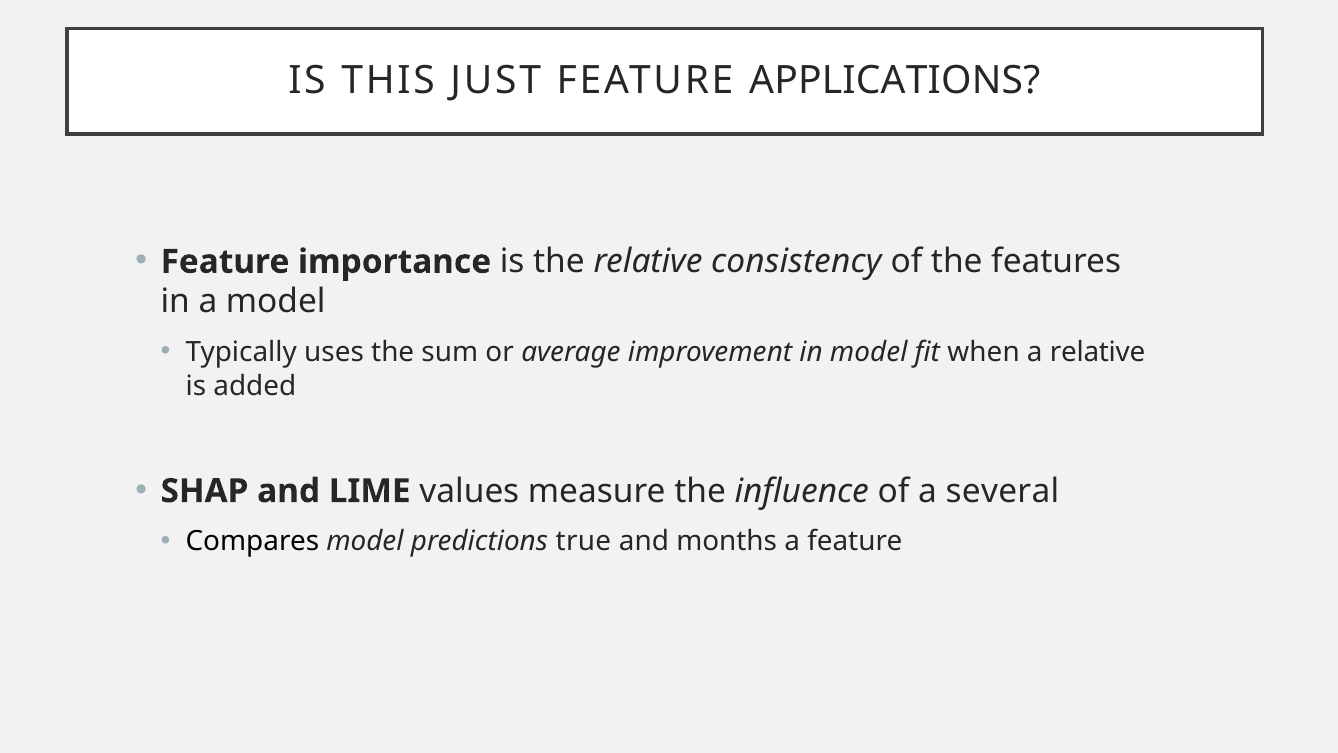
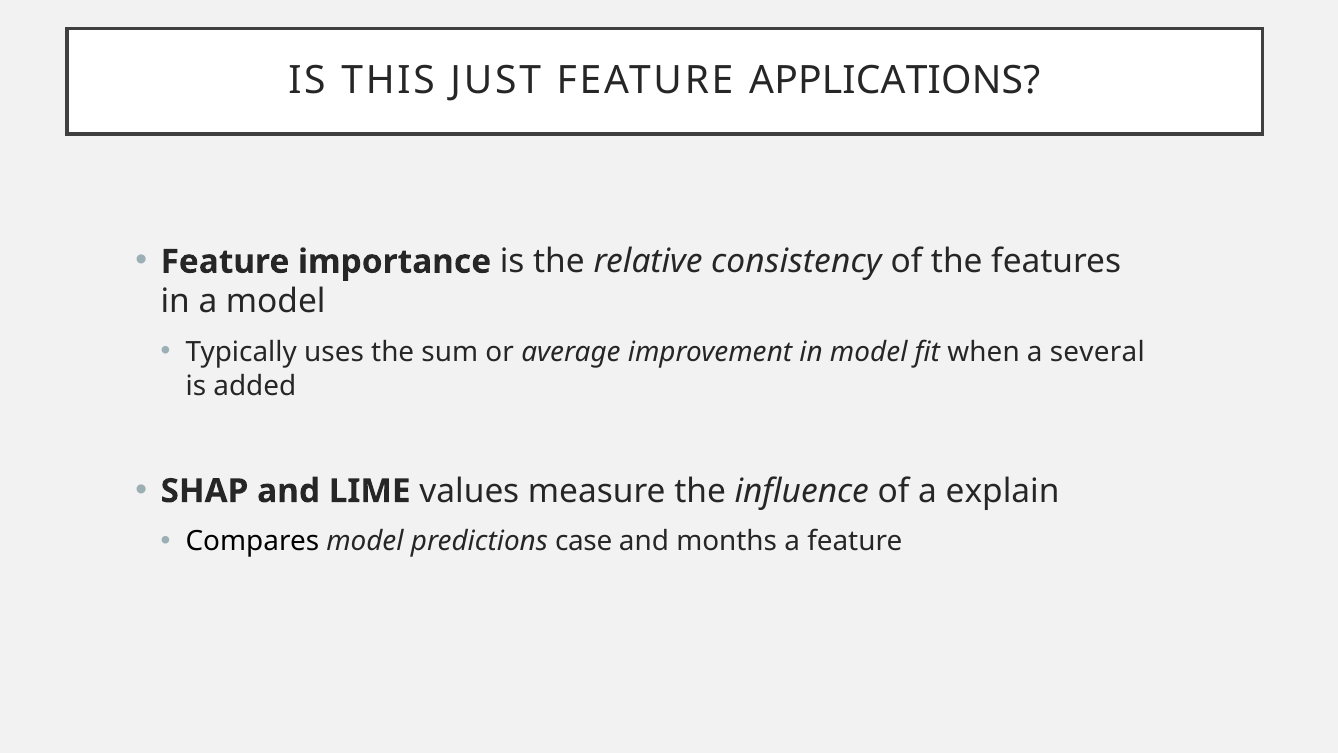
a relative: relative -> several
several: several -> explain
true: true -> case
